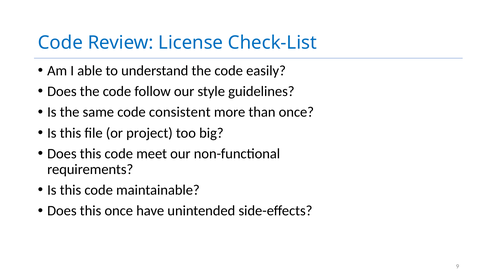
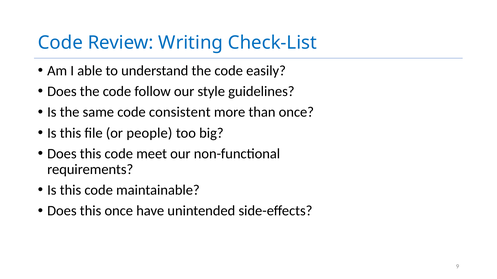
License: License -> Writing
project: project -> people
